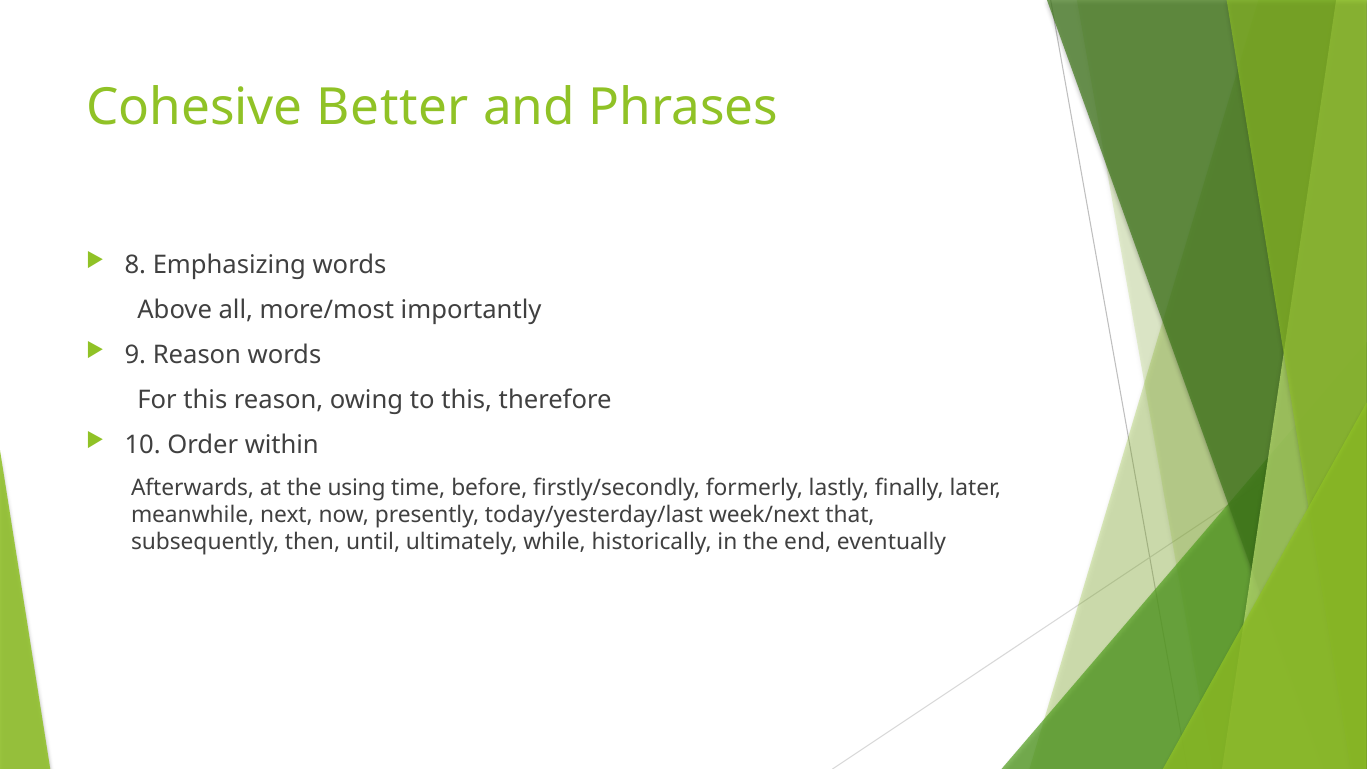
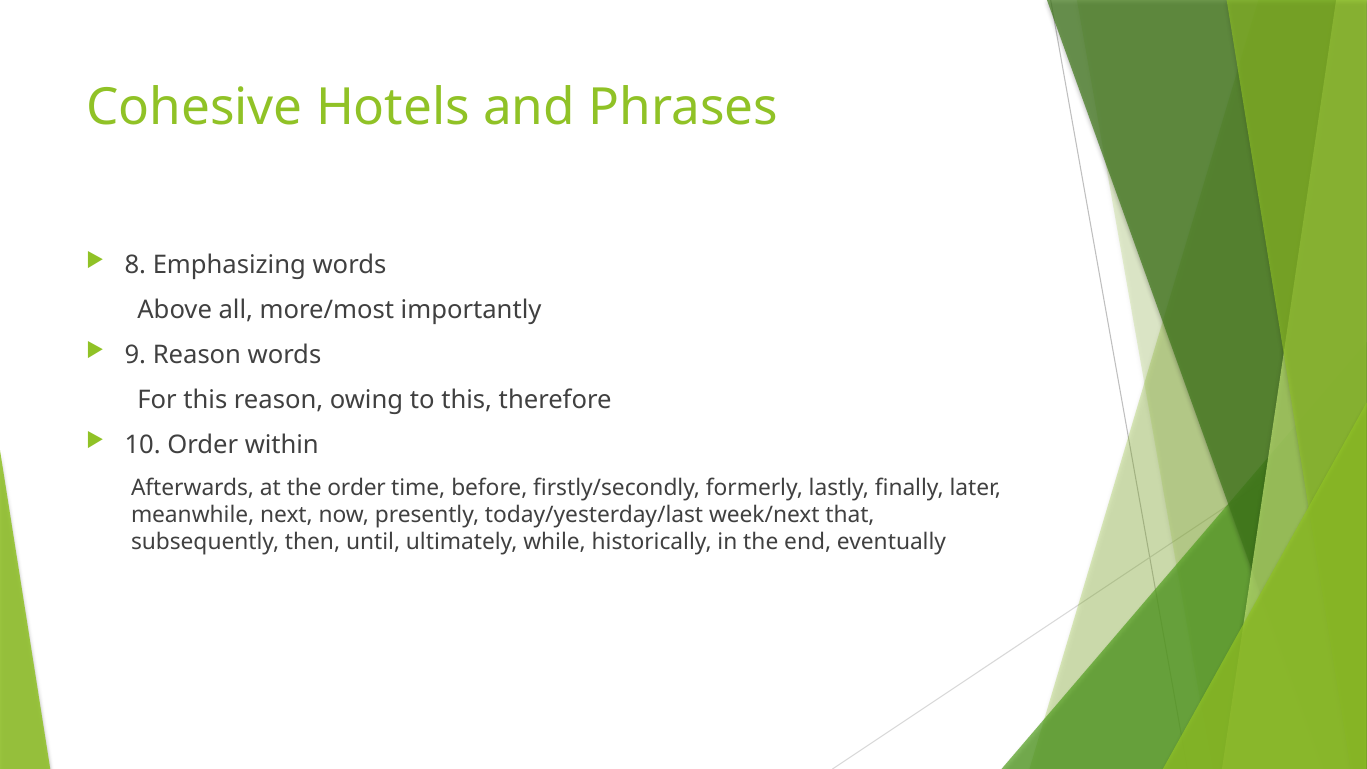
Better: Better -> Hotels
the using: using -> order
